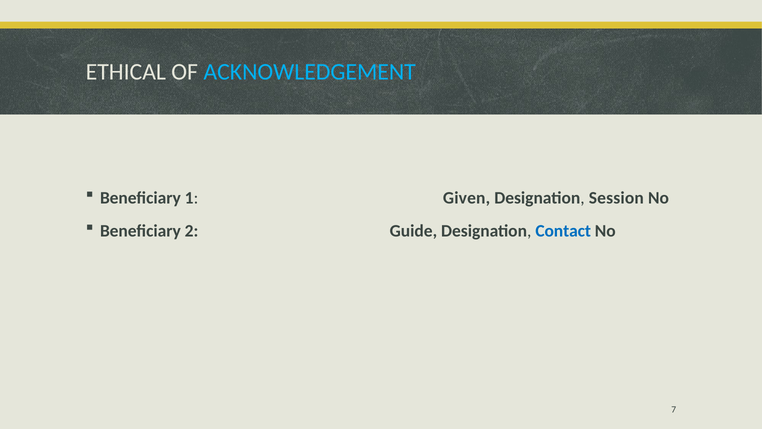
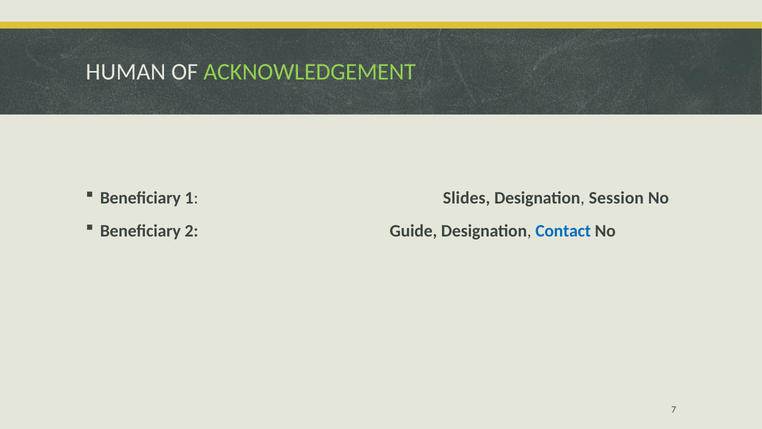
ETHICAL: ETHICAL -> HUMAN
ACKNOWLEDGEMENT colour: light blue -> light green
Given: Given -> Slides
